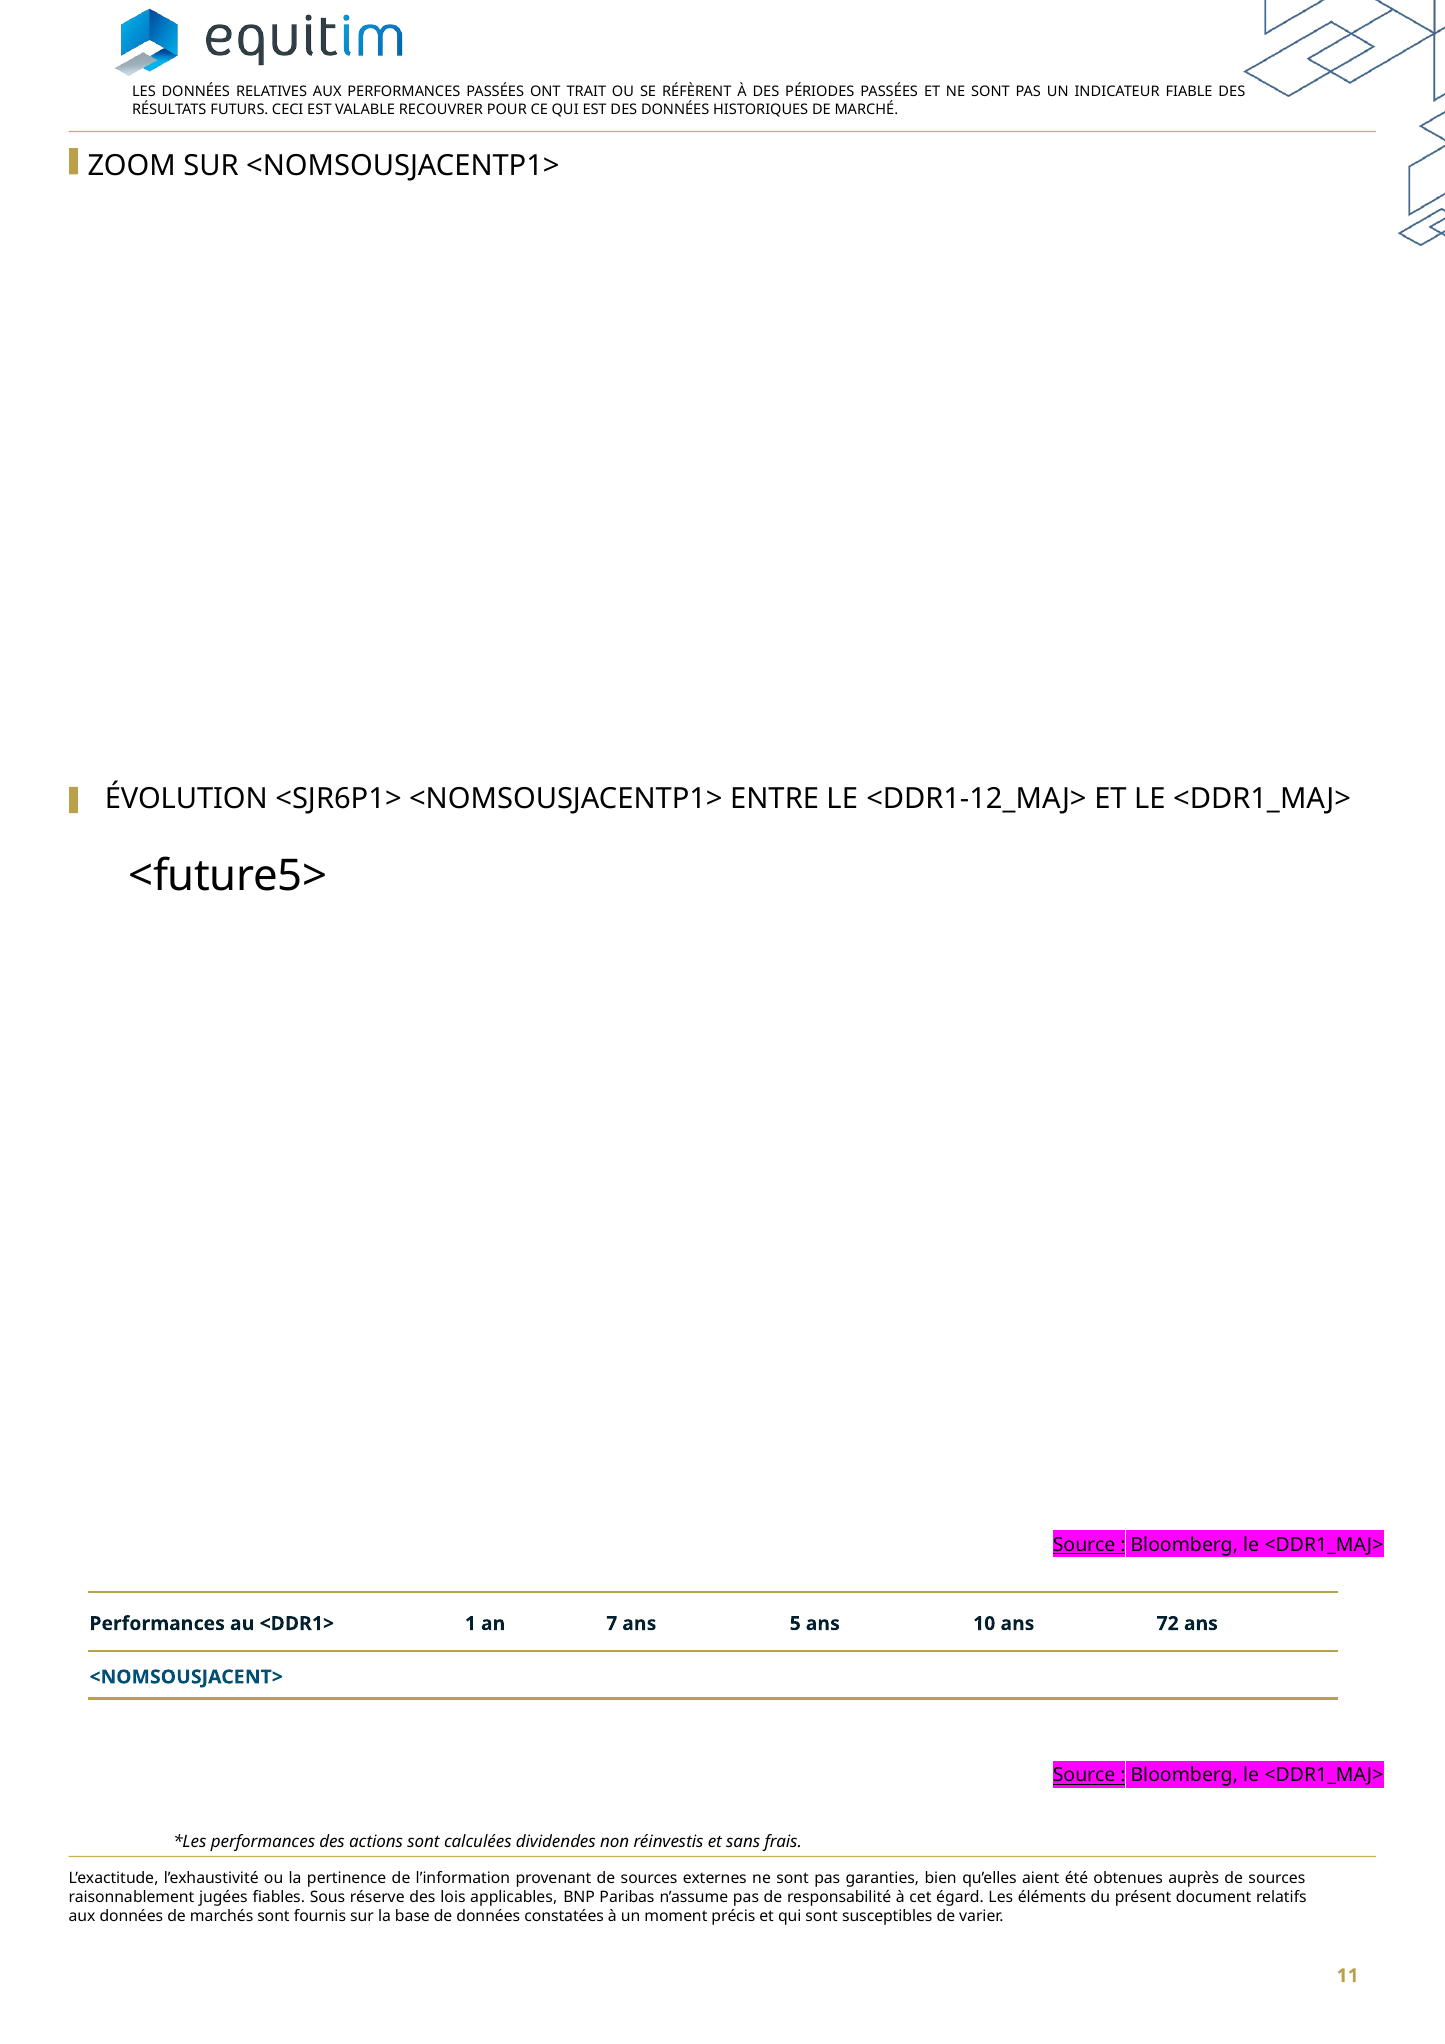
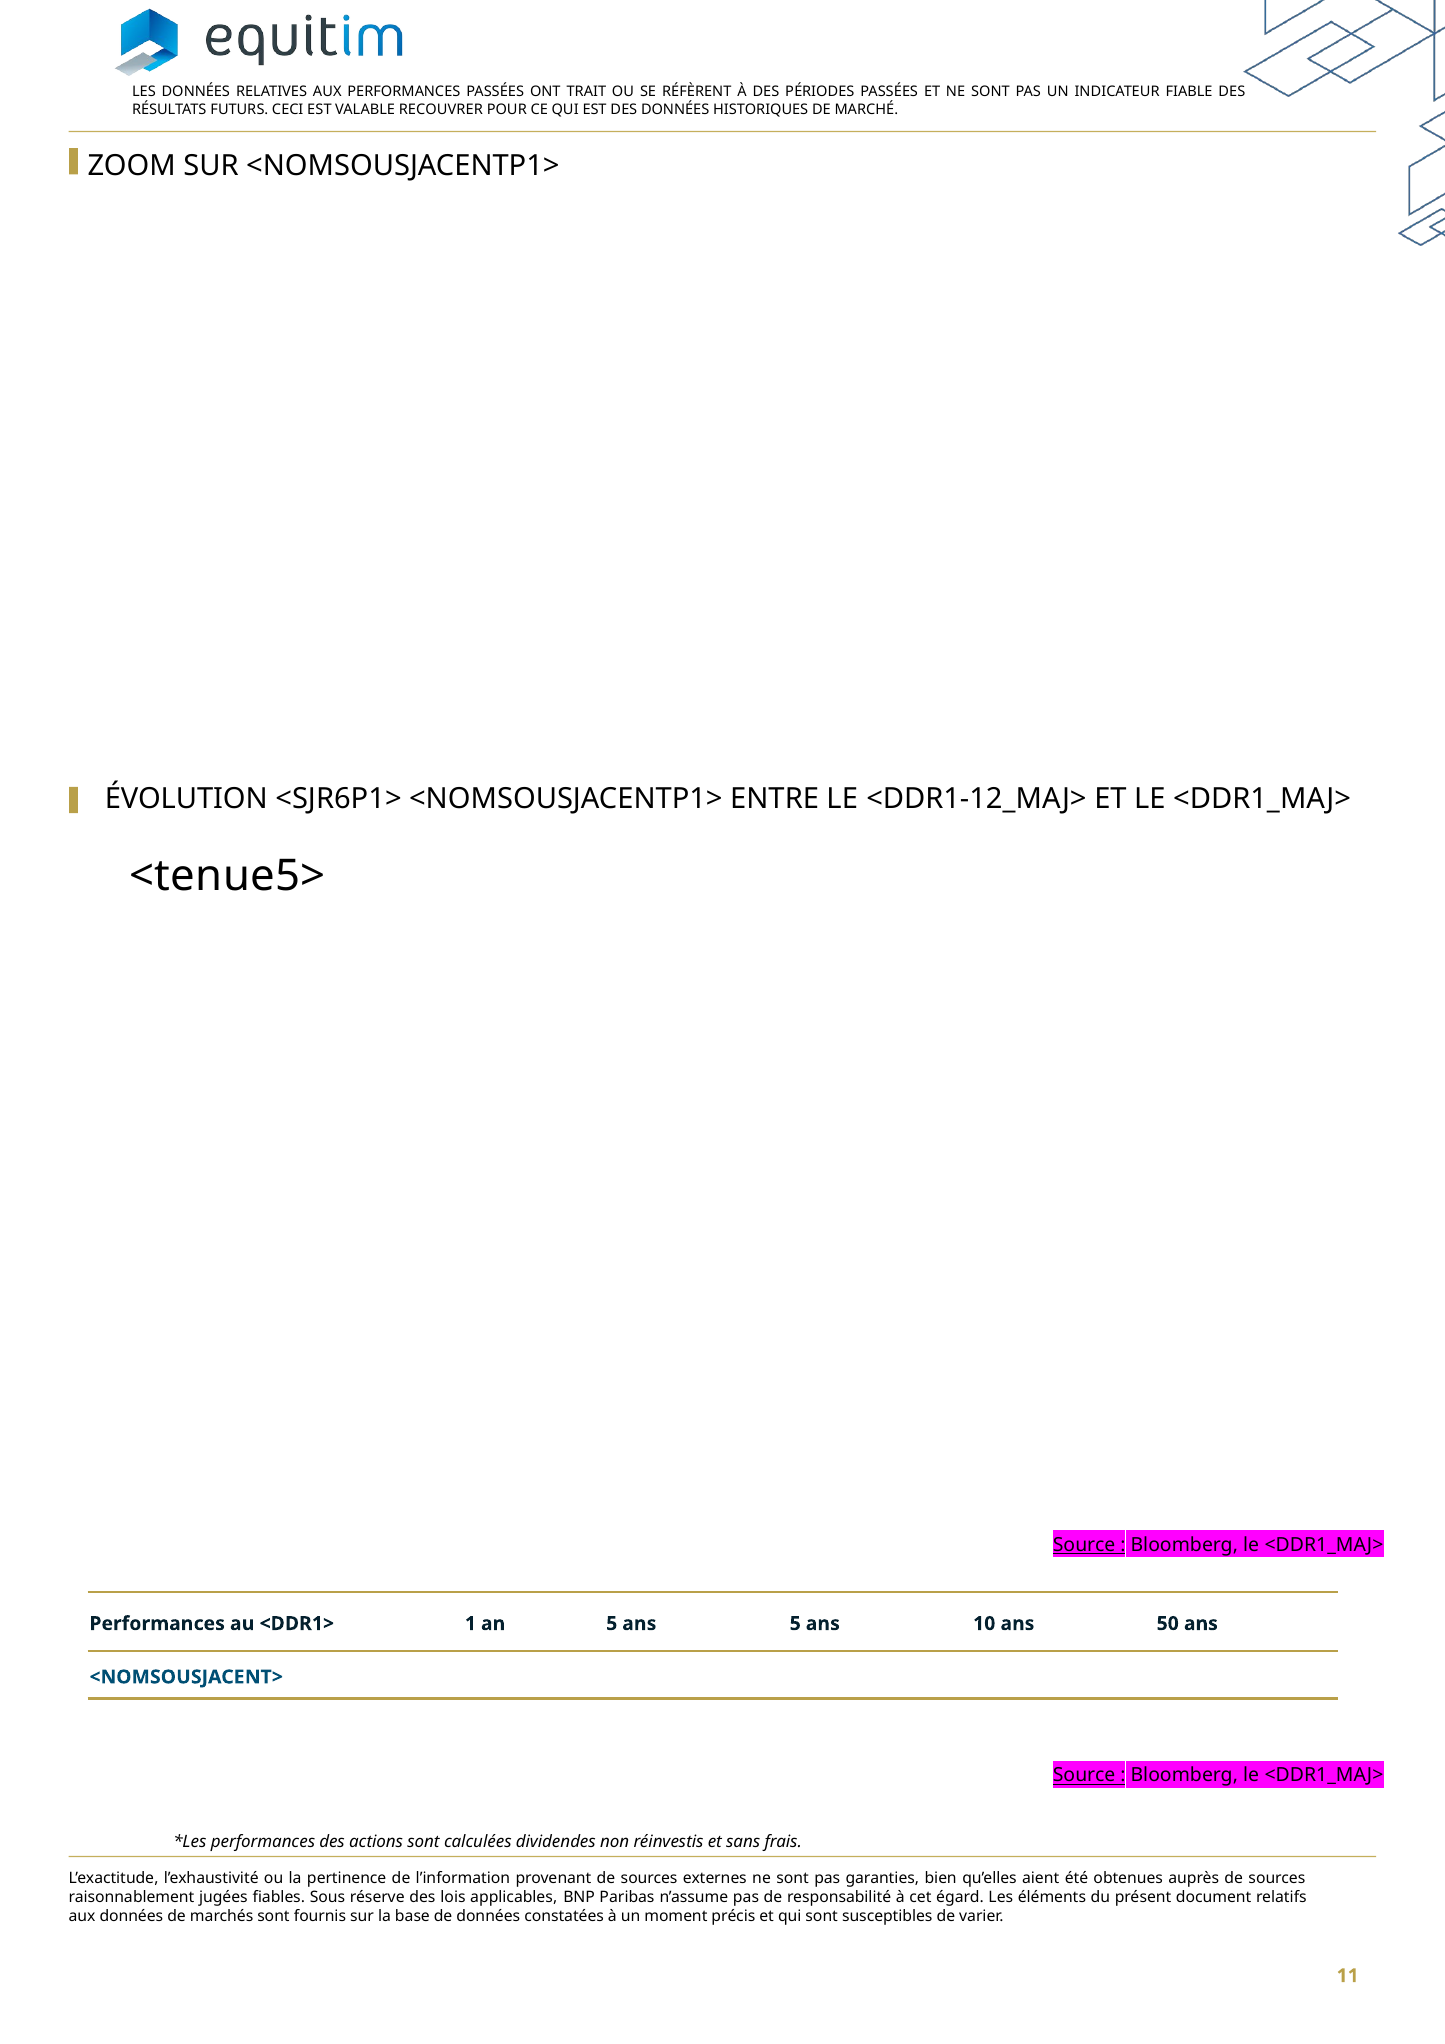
<future5>: <future5> -> <tenue5>
an 7: 7 -> 5
72: 72 -> 50
